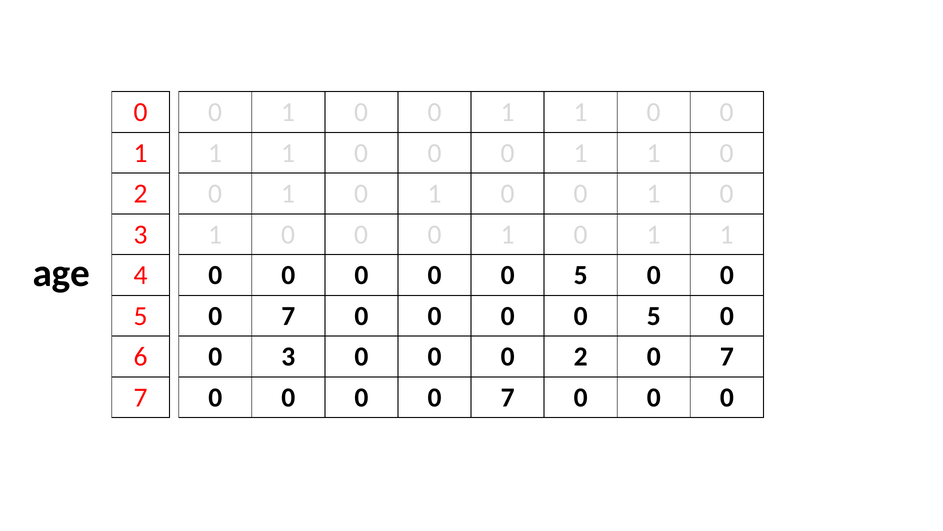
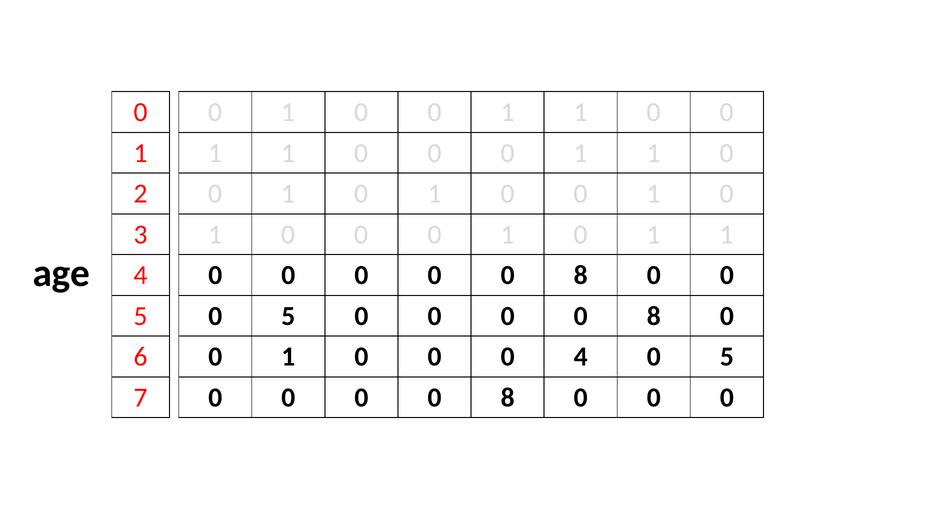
5 at (581, 275): 5 -> 8
7 at (288, 316): 7 -> 5
5 at (654, 316): 5 -> 8
3 at (288, 356): 3 -> 1
0 2: 2 -> 4
7 at (727, 356): 7 -> 5
7 at (508, 397): 7 -> 8
